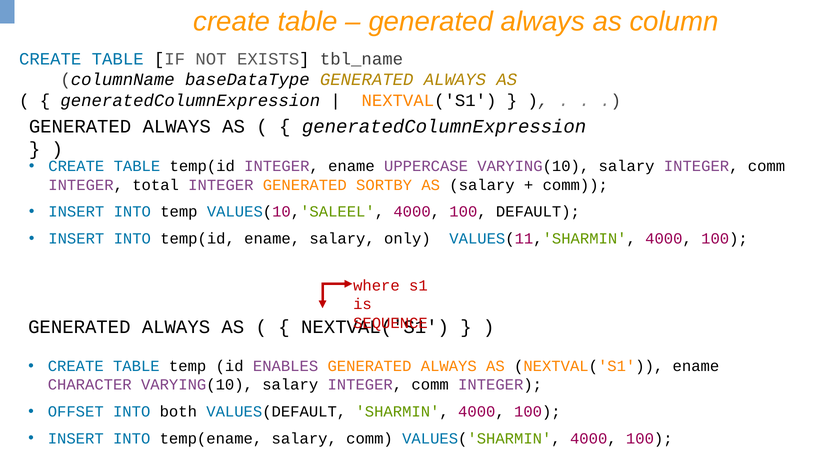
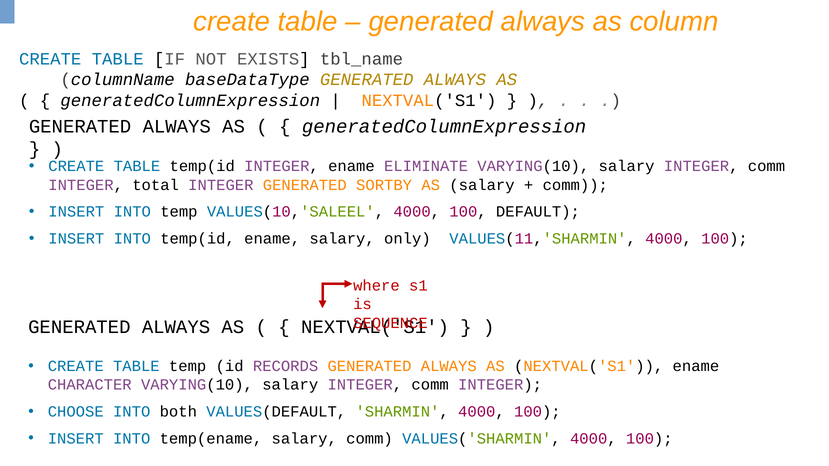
UPPERCASE: UPPERCASE -> ELIMINATE
ENABLES: ENABLES -> RECORDS
OFFSET: OFFSET -> CHOOSE
